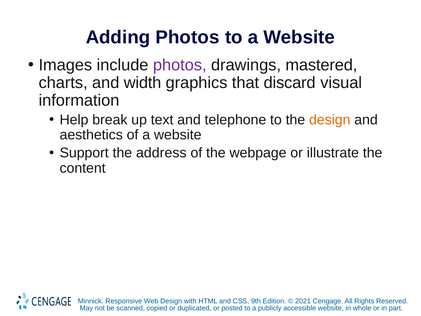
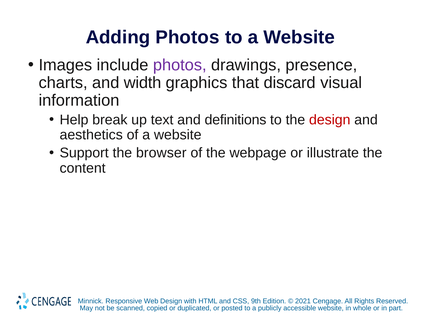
mastered: mastered -> presence
telephone: telephone -> definitions
design at (330, 120) colour: orange -> red
address: address -> browser
